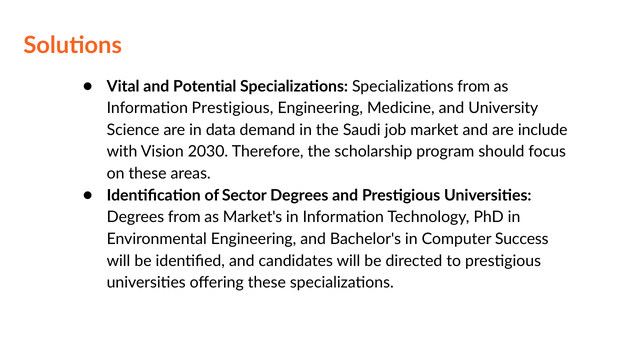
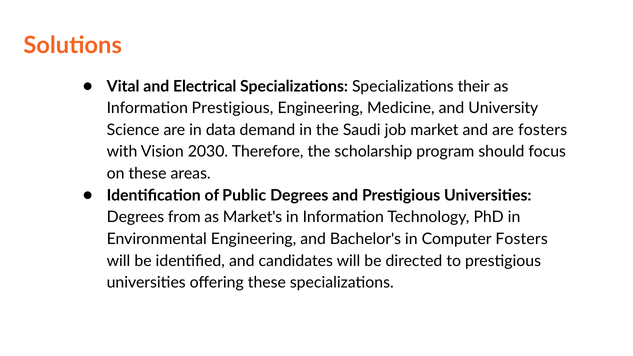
Potential: Potential -> Electrical
Specializations from: from -> their
are include: include -> fosters
Sector: Sector -> Public
Computer Success: Success -> Fosters
